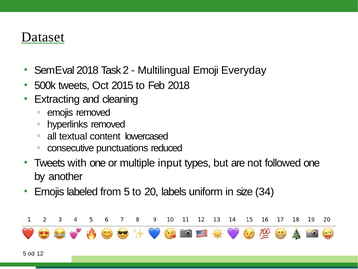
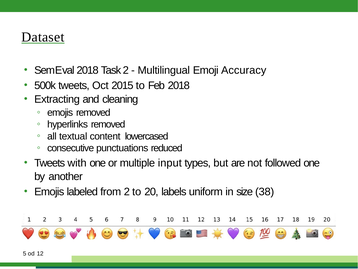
Everyday: Everyday -> Accuracy
from 5: 5 -> 2
34: 34 -> 38
